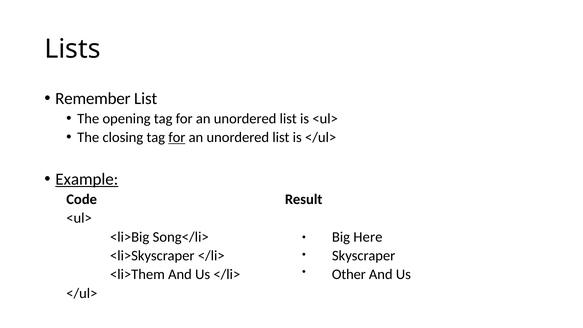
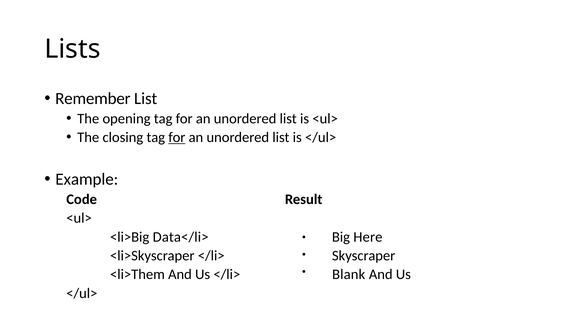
Example underline: present -> none
Song</li>: Song</li> -> Data</li>
Other: Other -> Blank
